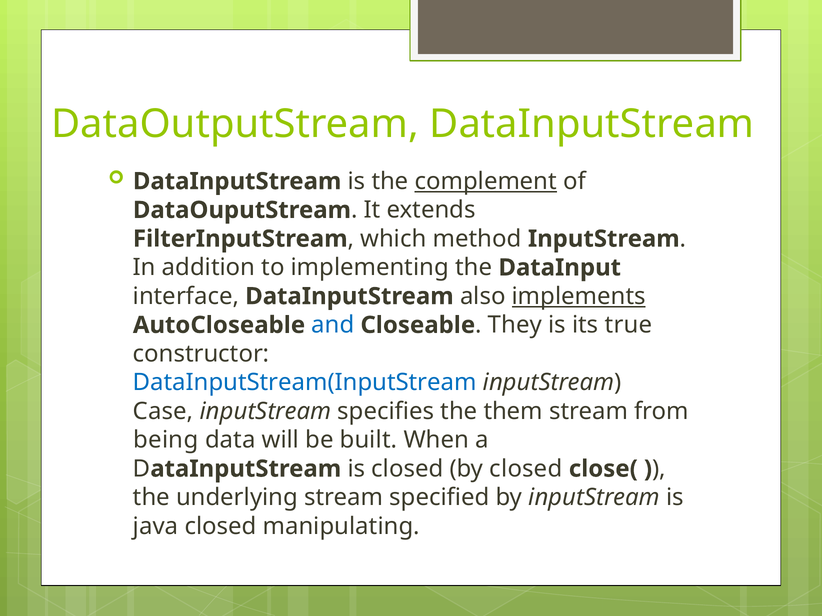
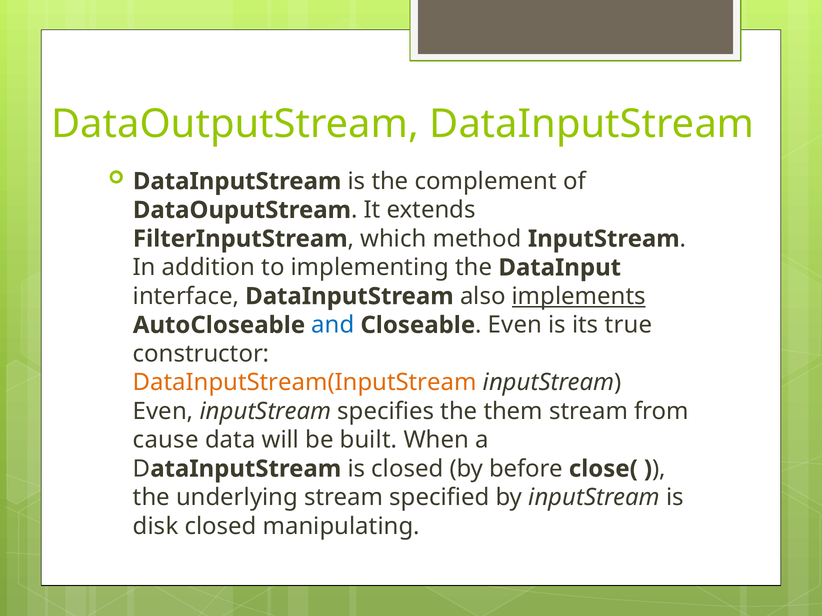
complement underline: present -> none
They at (515, 325): They -> Even
DataInputStream(InputStream colour: blue -> orange
Case at (163, 412): Case -> Even
being: being -> cause
by closed: closed -> before
java: java -> disk
